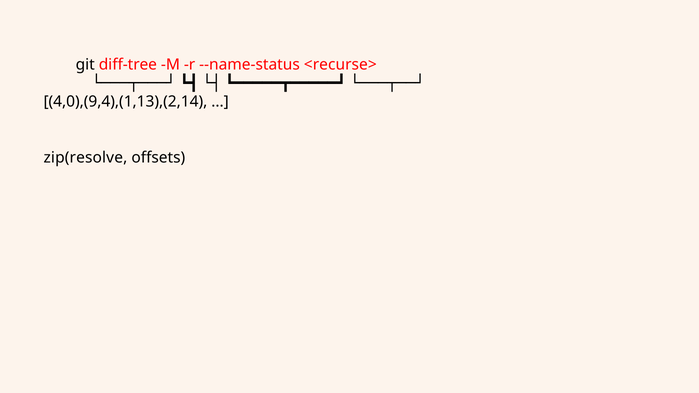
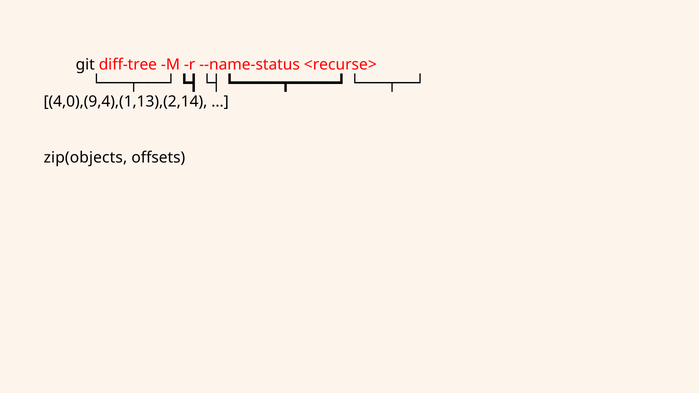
zip(resolve: zip(resolve -> zip(objects
